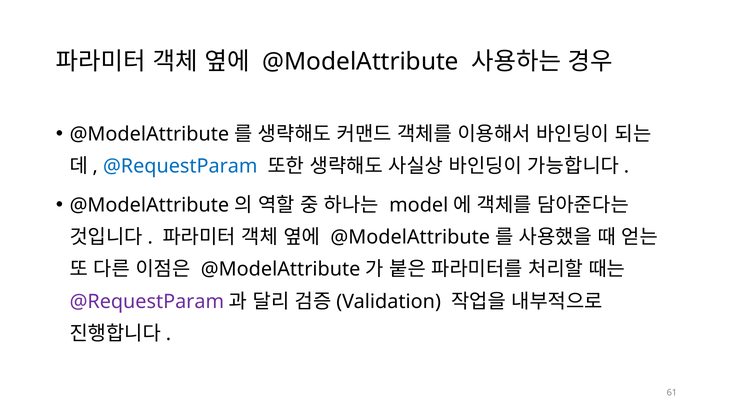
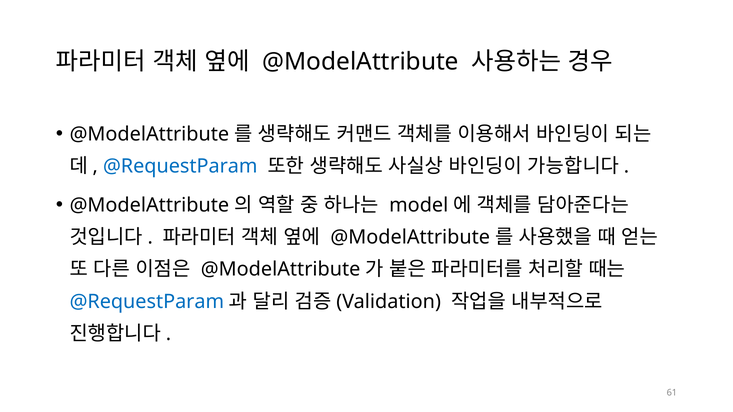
@RequestParam at (147, 302) colour: purple -> blue
